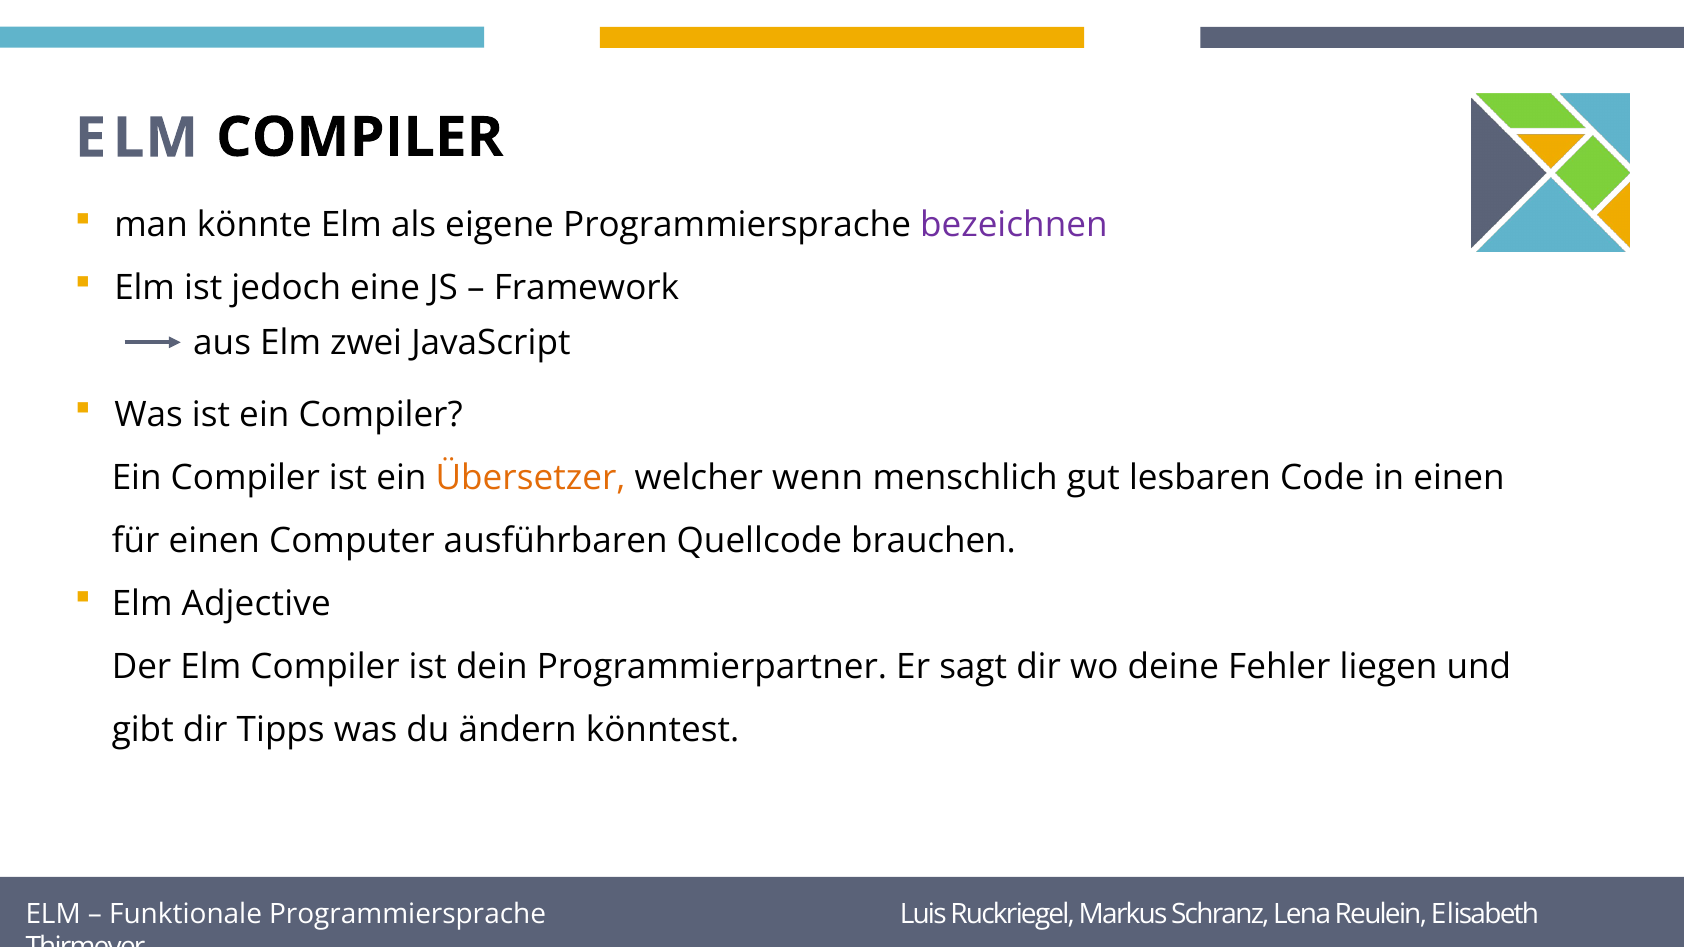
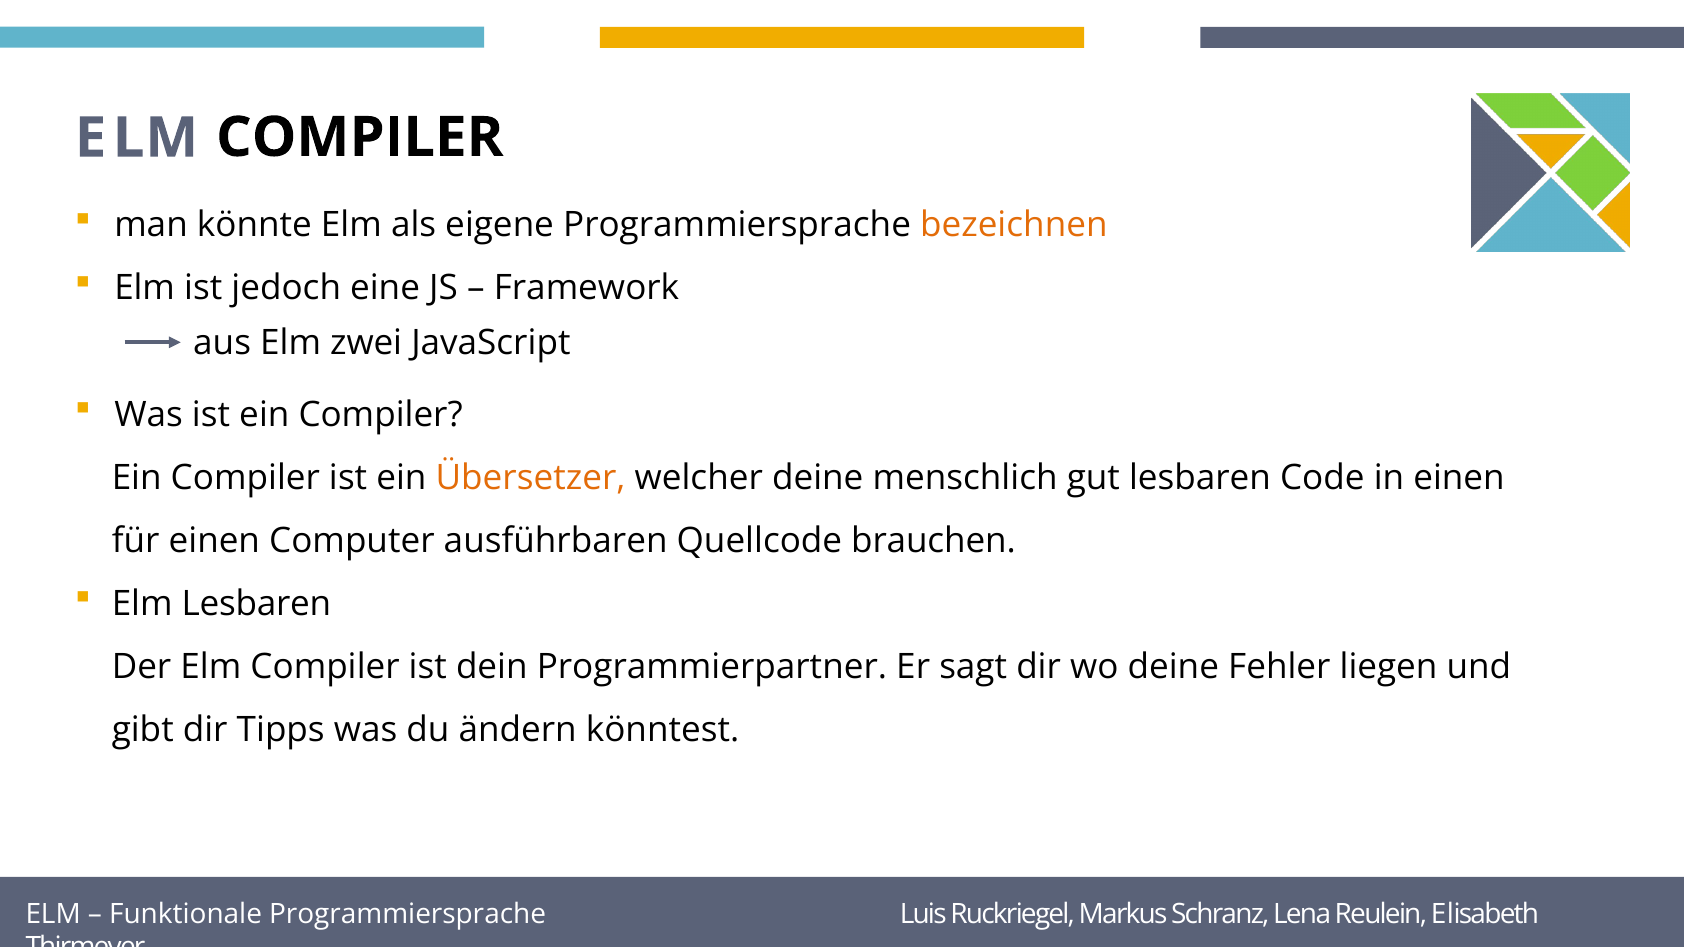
bezeichnen colour: purple -> orange
welcher wenn: wenn -> deine
Elm Adjective: Adjective -> Lesbaren
